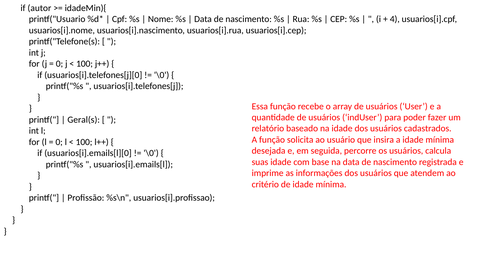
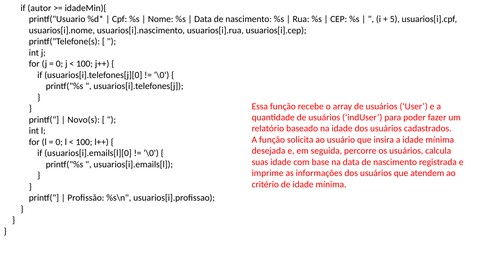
4: 4 -> 5
Geral(s: Geral(s -> Novo(s
